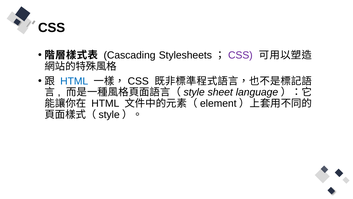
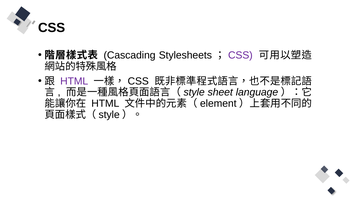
HTML at (74, 81) colour: blue -> purple
